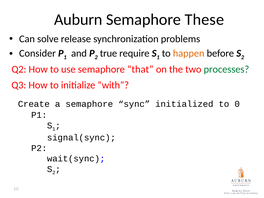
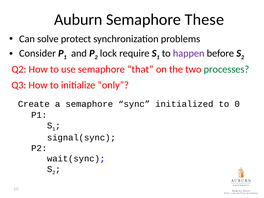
release: release -> protect
true: true -> lock
happen colour: orange -> purple
with: with -> only
